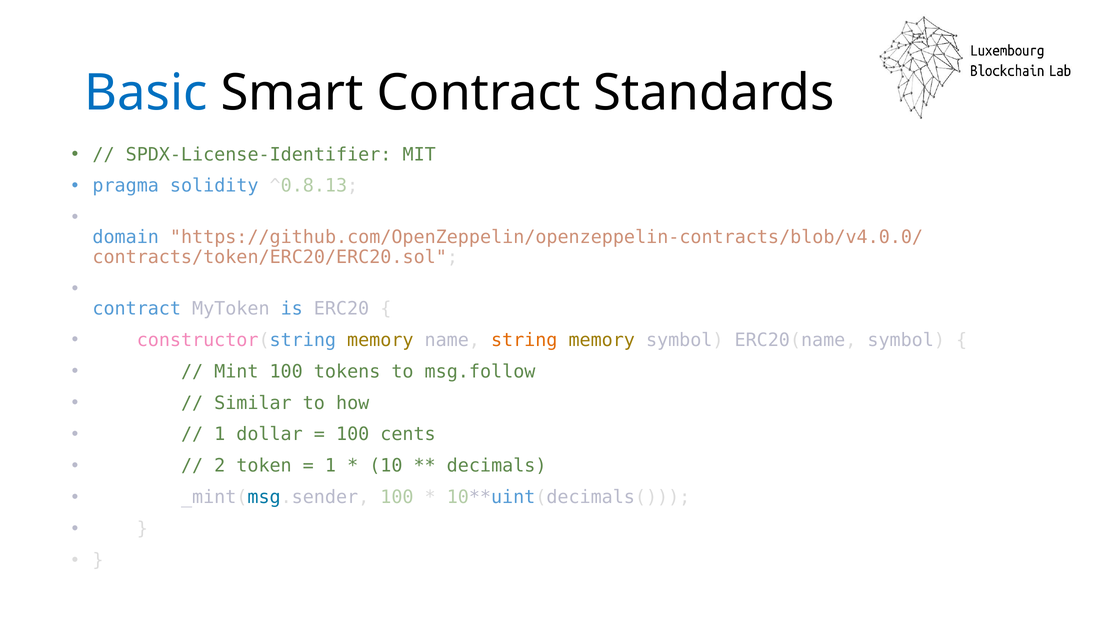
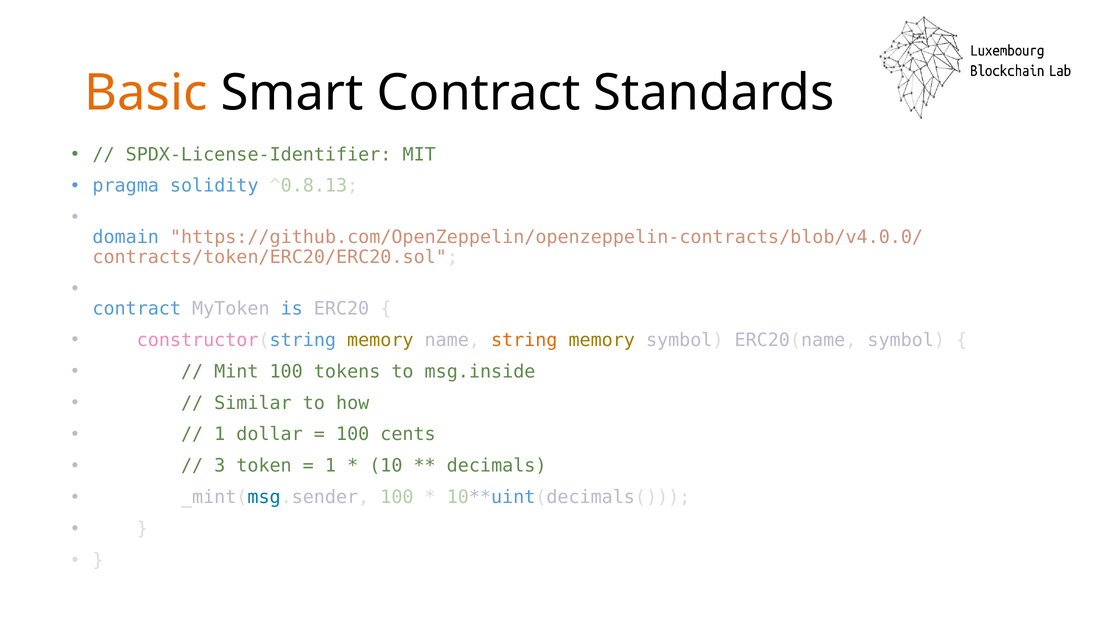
Basic colour: blue -> orange
msg.follow: msg.follow -> msg.inside
2: 2 -> 3
